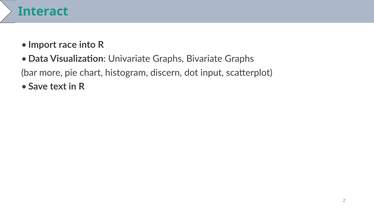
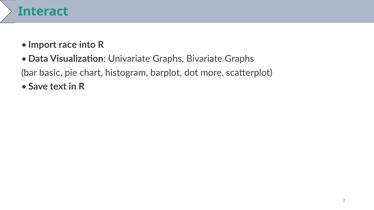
more: more -> basic
discern: discern -> barplot
input: input -> more
